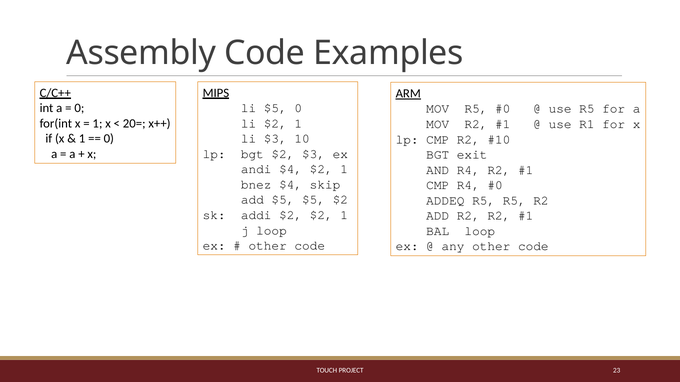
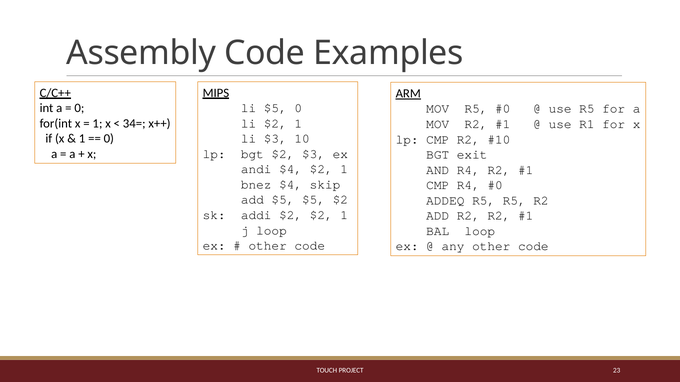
20=: 20= -> 34=
